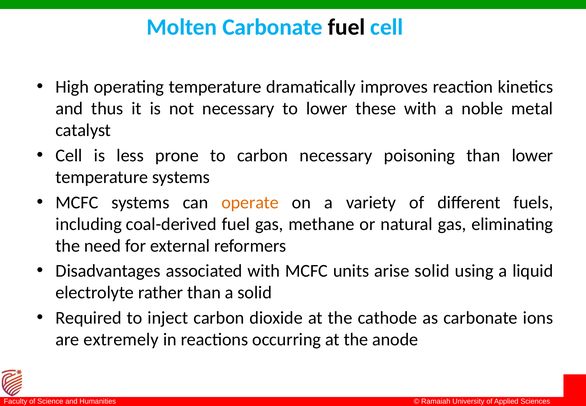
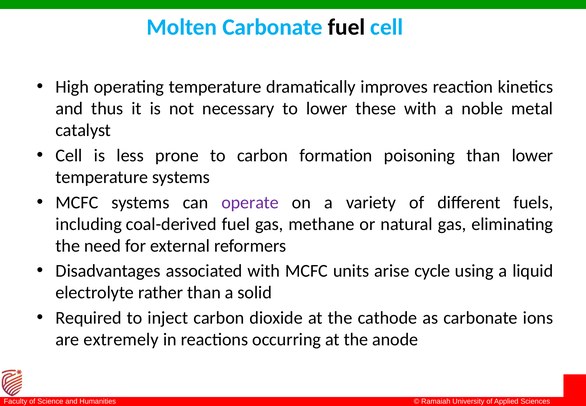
carbon necessary: necessary -> formation
operate colour: orange -> purple
arise solid: solid -> cycle
